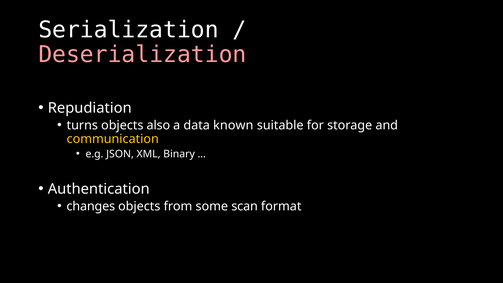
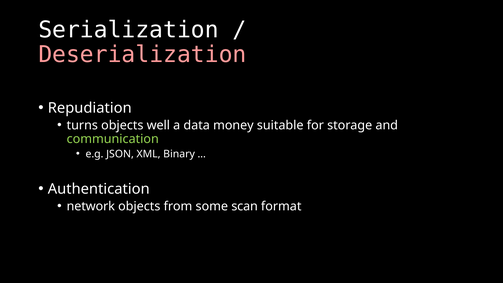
also: also -> well
known: known -> money
communication colour: yellow -> light green
changes: changes -> network
